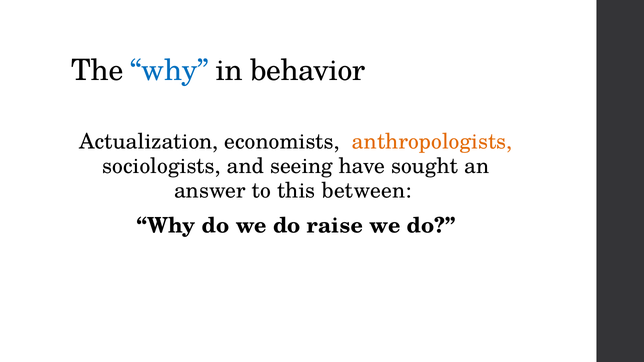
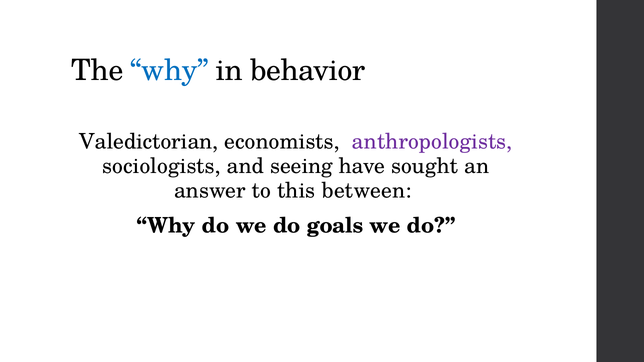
Actualization: Actualization -> Valedictorian
anthropologists colour: orange -> purple
raise: raise -> goals
